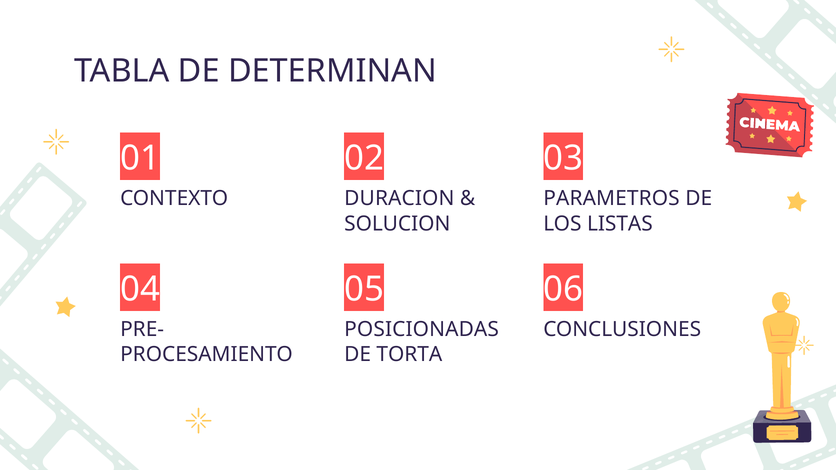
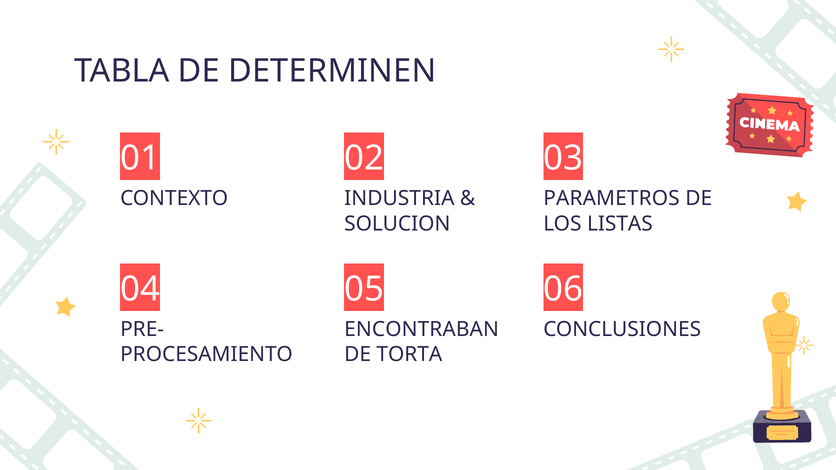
DETERMINAN: DETERMINAN -> DETERMINEN
DURACION: DURACION -> INDUSTRIA
POSICIONADAS: POSICIONADAS -> ENCONTRABAN
